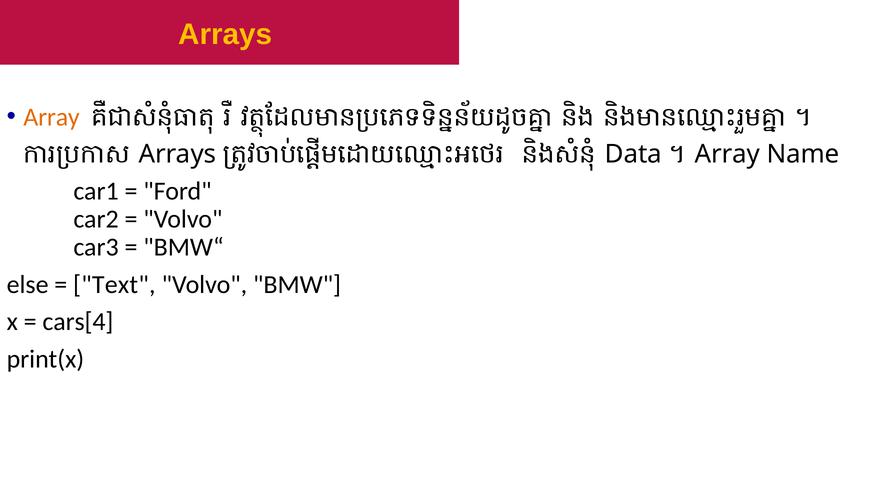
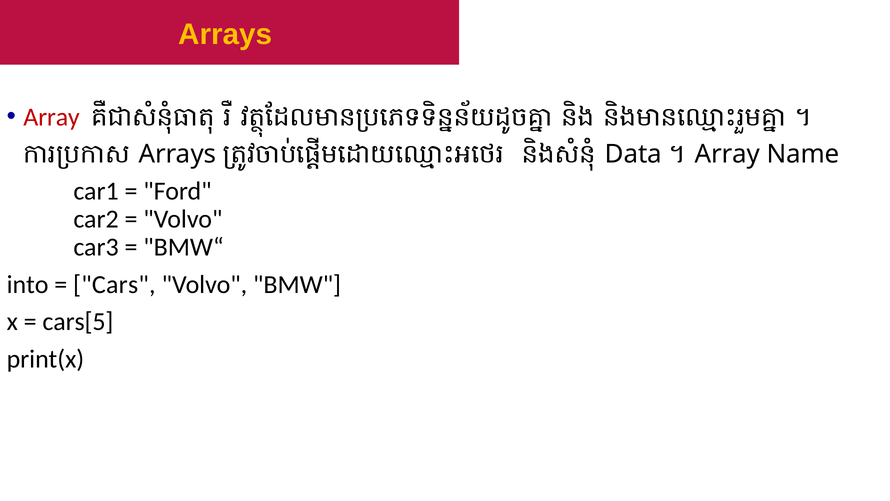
Array colour: orange -> red
else: else -> into
Text: Text -> Cars
cars[4: cars[4 -> cars[5
